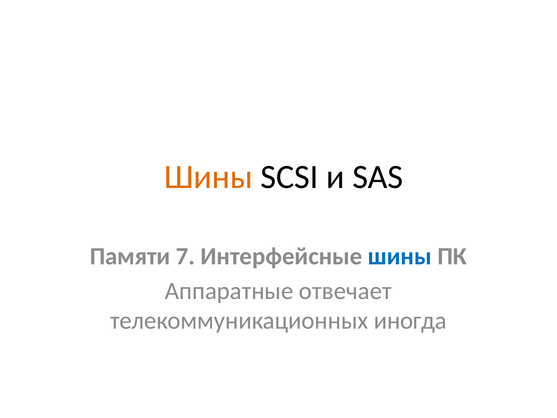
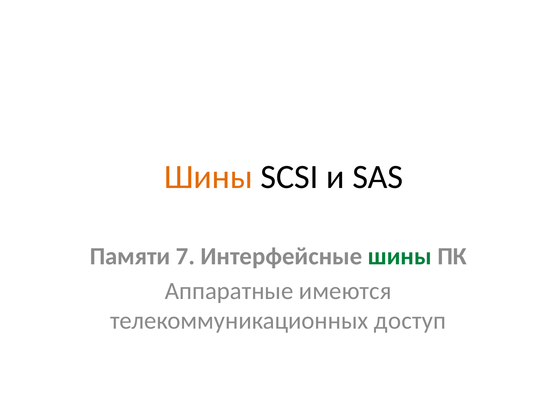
шины at (400, 256) colour: blue -> green
отвечает: отвечает -> имеются
иногда: иногда -> доступ
